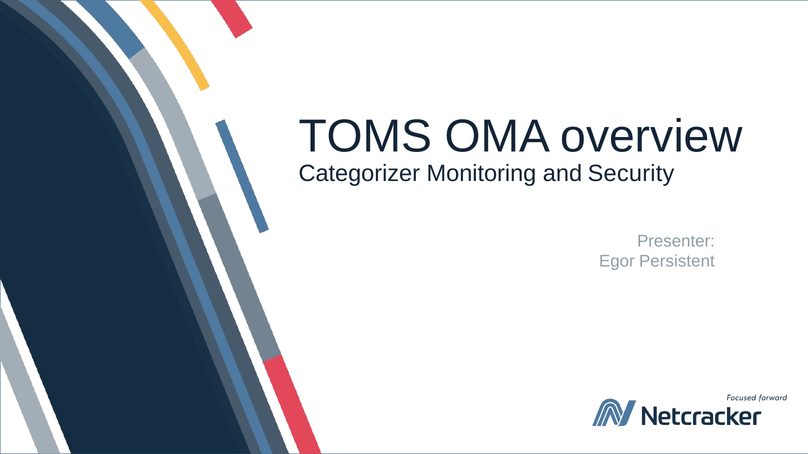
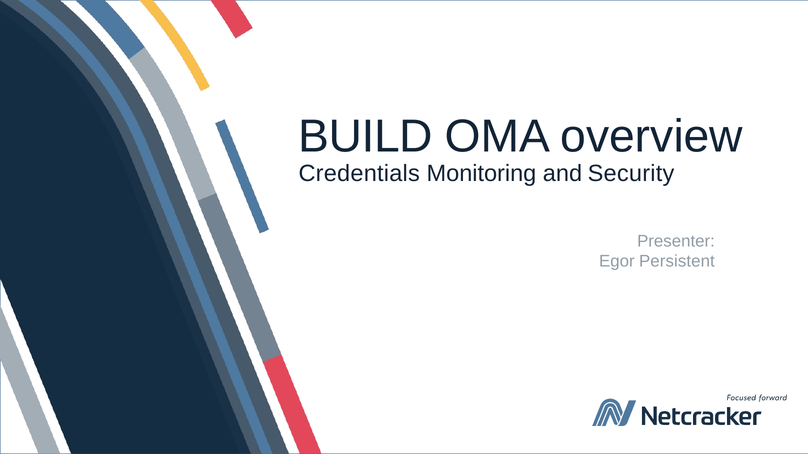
TOMS: TOMS -> BUILD
Categorizer: Categorizer -> Credentials
